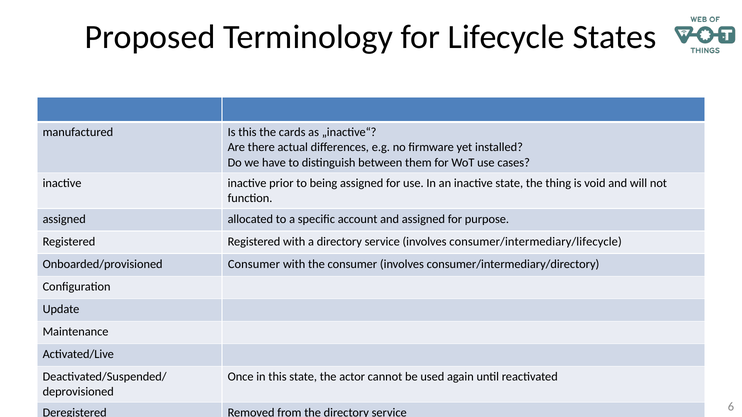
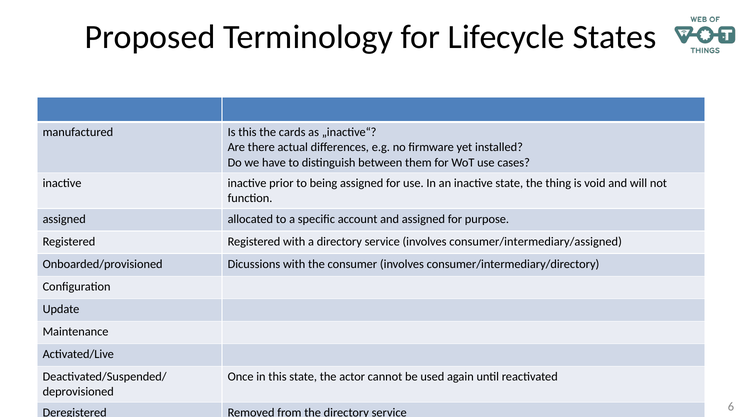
consumer/intermediary/lifecycle: consumer/intermediary/lifecycle -> consumer/intermediary/assigned
Onboarded/provisioned Consumer: Consumer -> Dicussions
